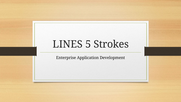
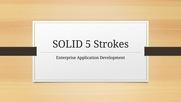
LINES: LINES -> SOLID
